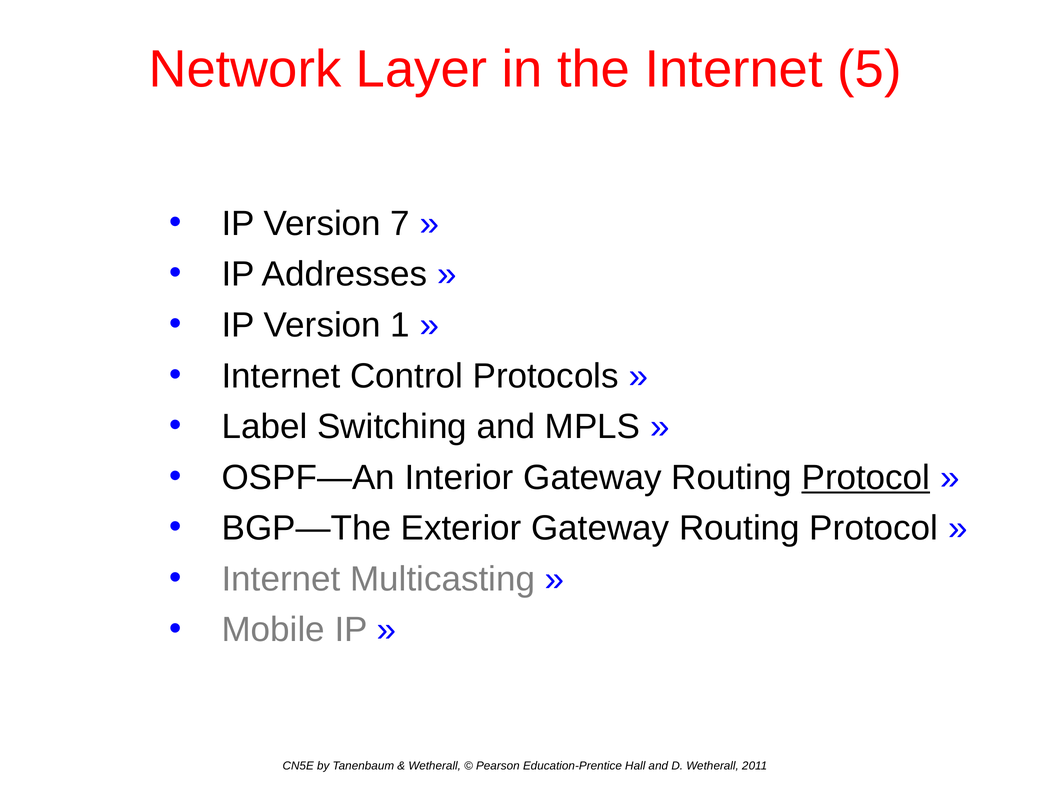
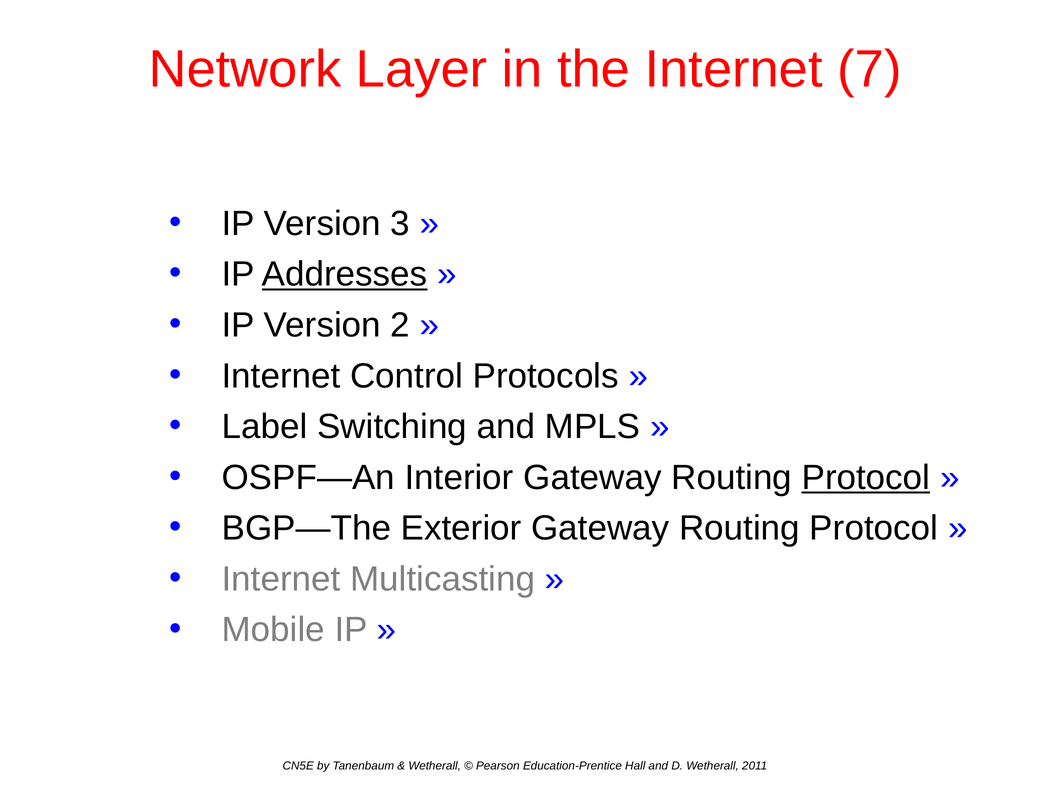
5: 5 -> 7
7: 7 -> 3
Addresses underline: none -> present
1: 1 -> 2
